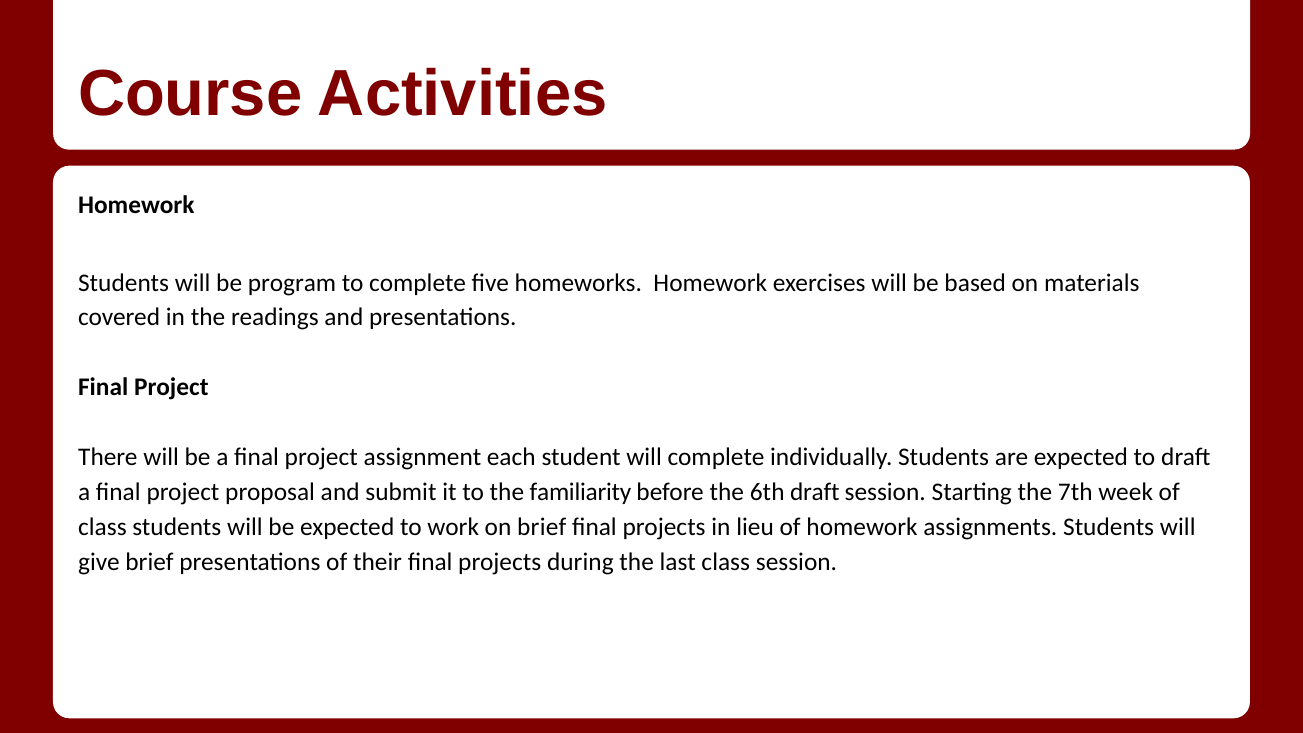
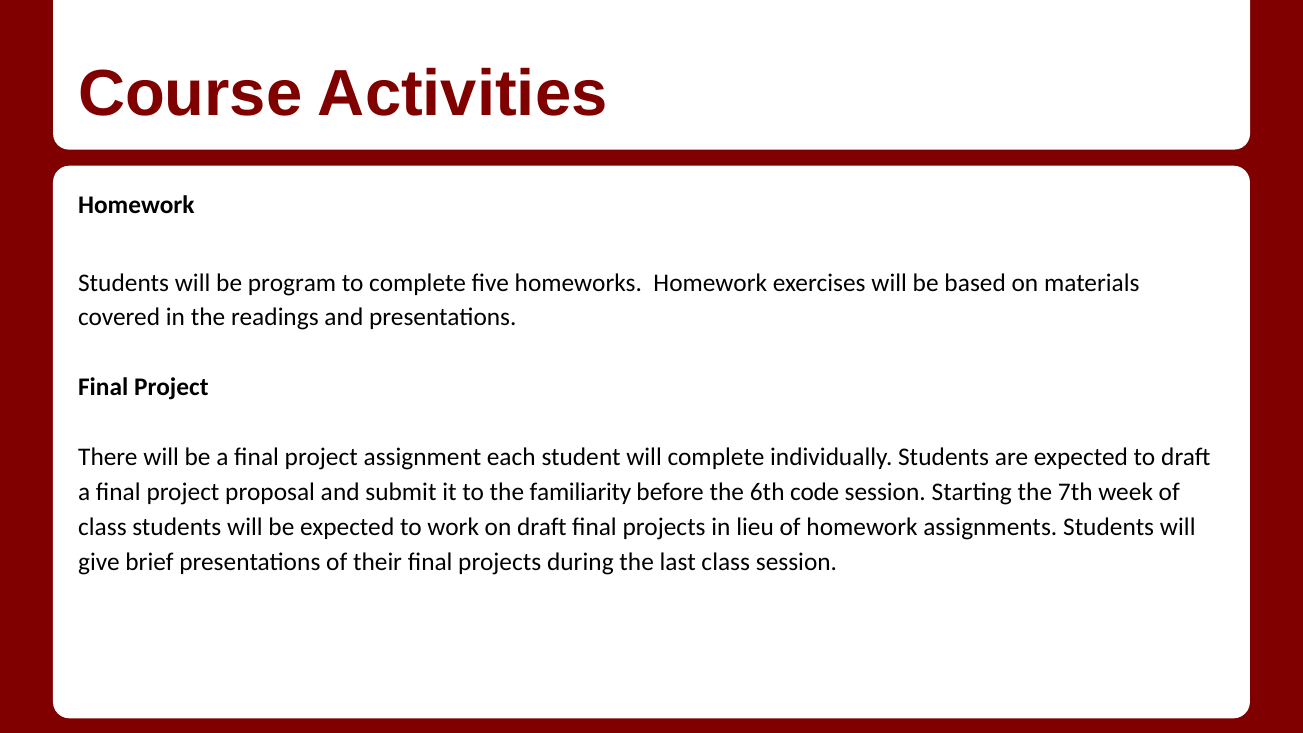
6th draft: draft -> code
on brief: brief -> draft
